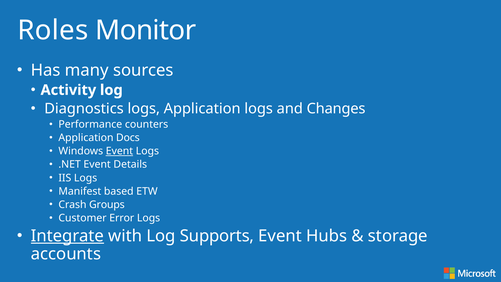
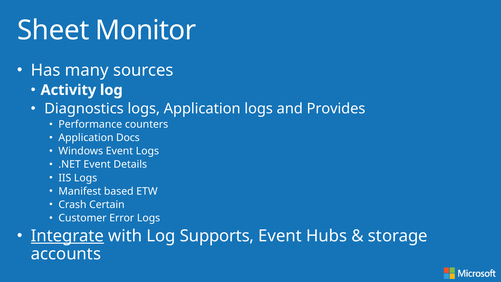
Roles: Roles -> Sheet
Changes: Changes -> Provides
Event at (119, 151) underline: present -> none
Groups: Groups -> Certain
